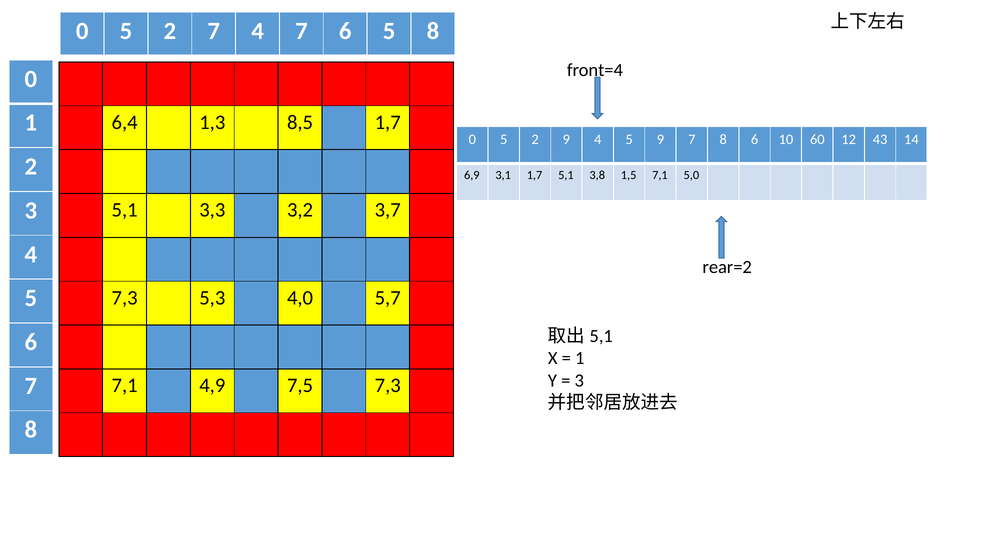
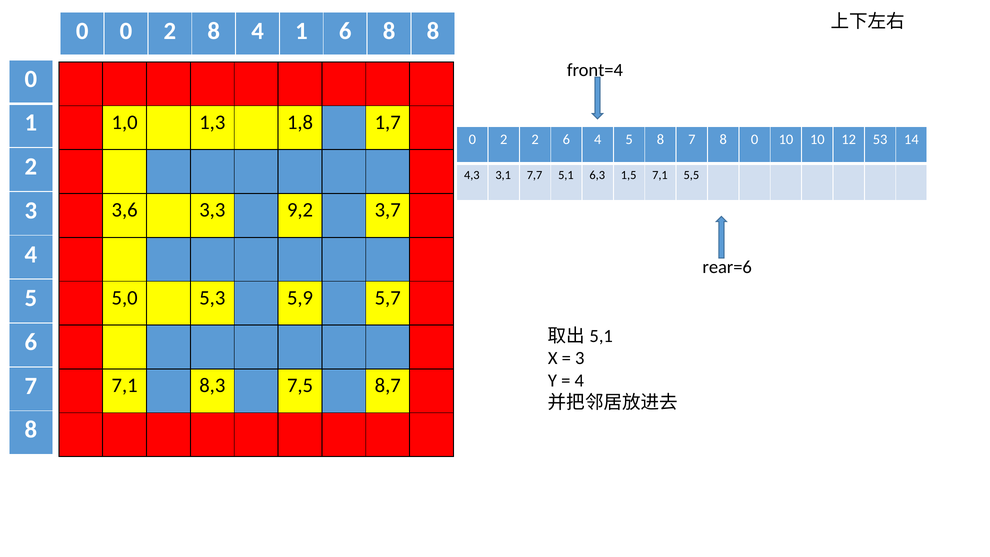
5 at (126, 31): 5 -> 0
2 7: 7 -> 8
4 7: 7 -> 1
6 5: 5 -> 8
6,4: 6,4 -> 1,0
8,5: 8,5 -> 1,8
5 at (504, 139): 5 -> 2
2 9: 9 -> 6
5 9: 9 -> 8
6 at (755, 139): 6 -> 0
10 60: 60 -> 10
43: 43 -> 53
6,9: 6,9 -> 4,3
3,1 1,7: 1,7 -> 7,7
3,8: 3,8 -> 6,3
5,0: 5,0 -> 5,5
5,1 at (125, 210): 5,1 -> 3,6
3,2: 3,2 -> 9,2
rear=2: rear=2 -> rear=6
7,3 at (125, 298): 7,3 -> 5,0
4,0: 4,0 -> 5,9
1 at (580, 358): 1 -> 3
3 at (579, 380): 3 -> 4
4,9: 4,9 -> 8,3
7,5 7,3: 7,3 -> 8,7
